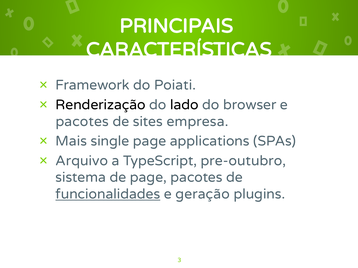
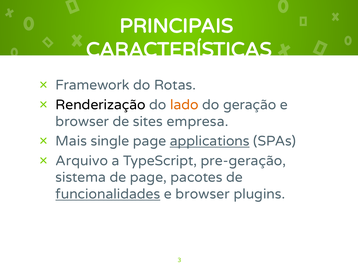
Poiati: Poiati -> Rotas
lado colour: black -> orange
browser: browser -> geração
pacotes at (82, 122): pacotes -> browser
applications underline: none -> present
pre-outubro: pre-outubro -> pre-geração
geração at (203, 194): geração -> browser
